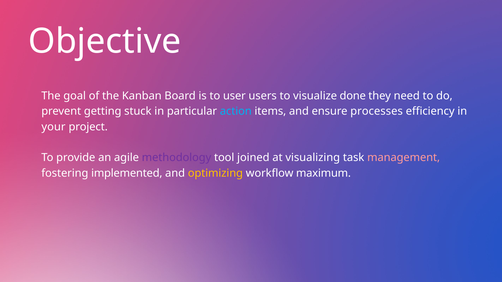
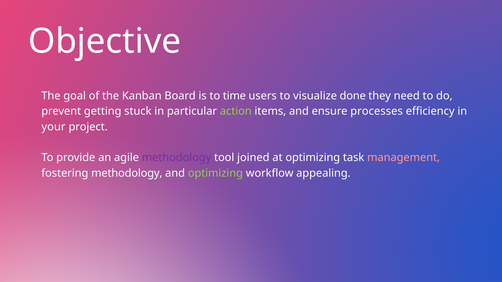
user: user -> time
action colour: light blue -> light green
at visualizing: visualizing -> optimizing
fostering implemented: implemented -> methodology
optimizing at (215, 173) colour: yellow -> light green
maximum: maximum -> appealing
